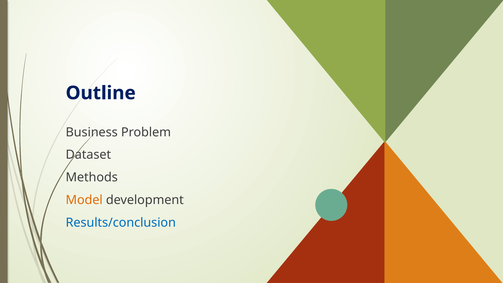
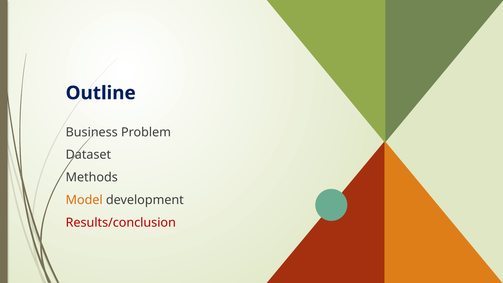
Results/conclusion colour: blue -> red
